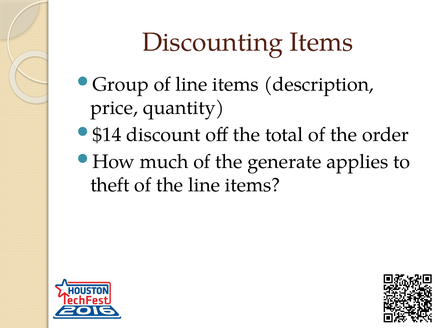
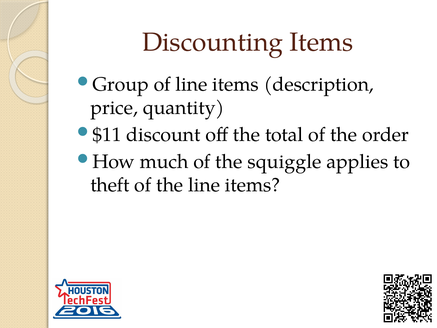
$14: $14 -> $11
generate: generate -> squiggle
